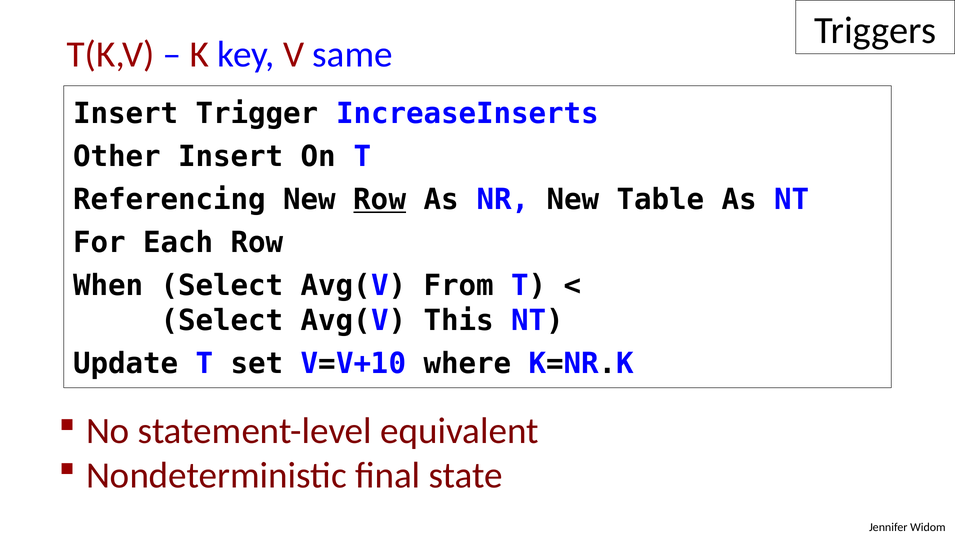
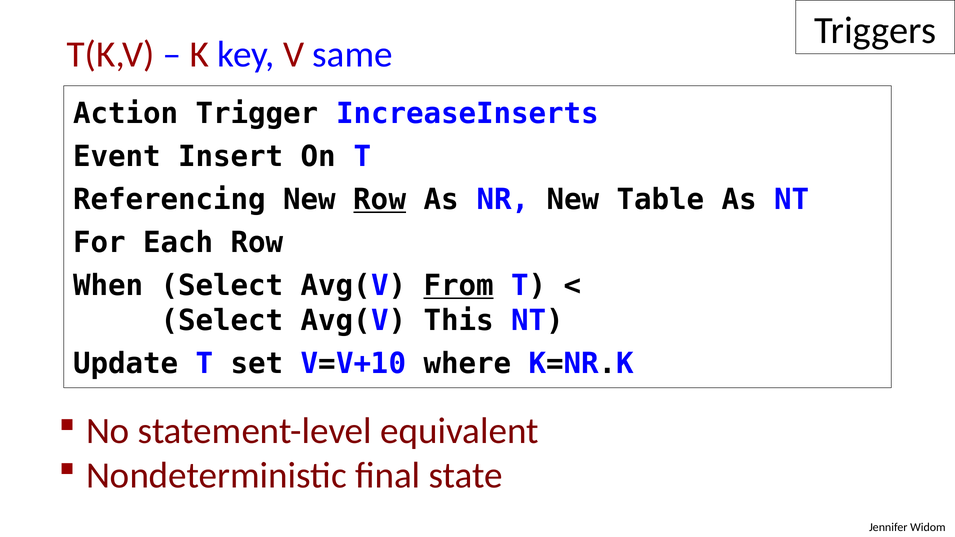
Insert at (126, 114): Insert -> Action
Other: Other -> Event
From underline: none -> present
